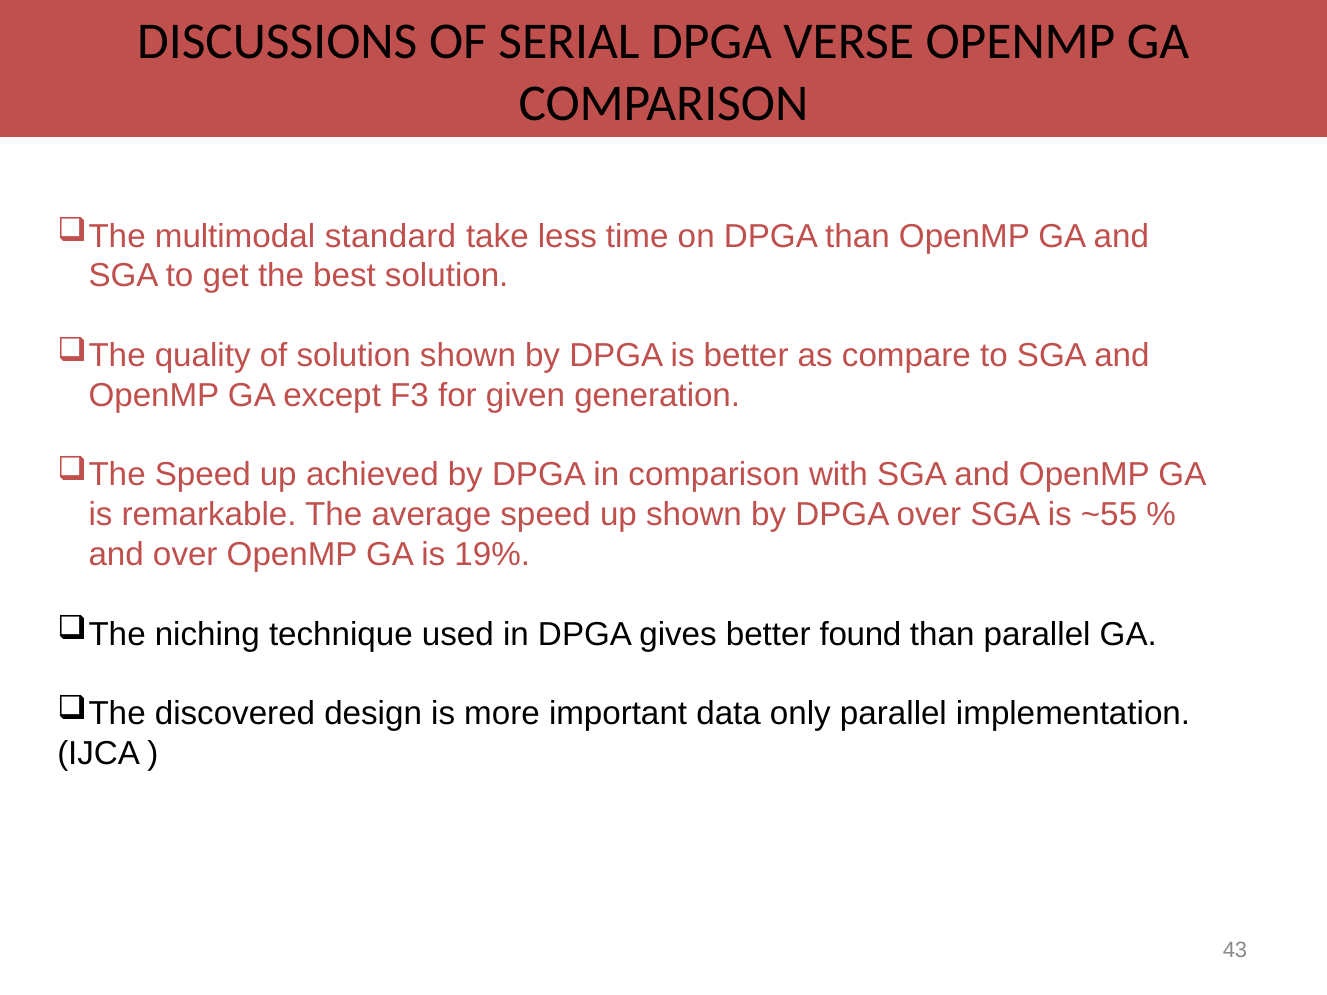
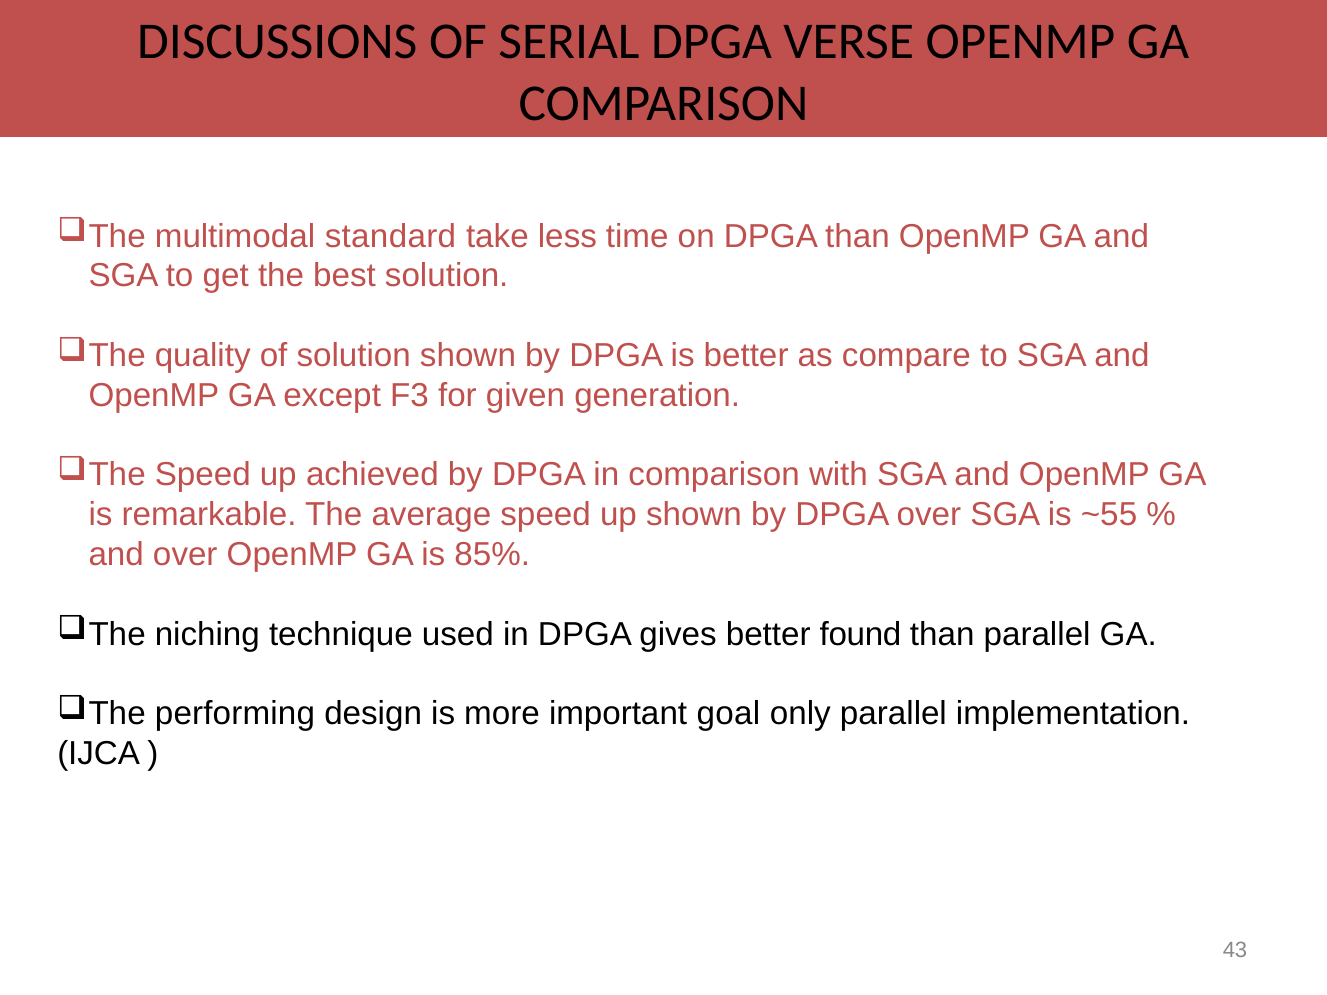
19%: 19% -> 85%
discovered: discovered -> performing
data: data -> goal
